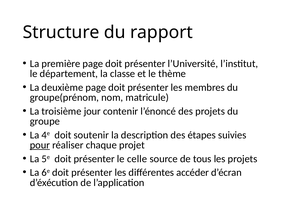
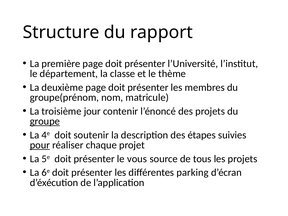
groupe underline: none -> present
celle: celle -> vous
accéder: accéder -> parking
